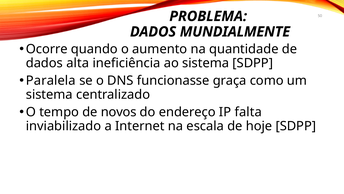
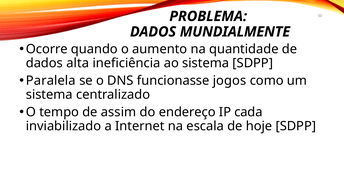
graça: graça -> jogos
novos: novos -> assim
falta: falta -> cada
